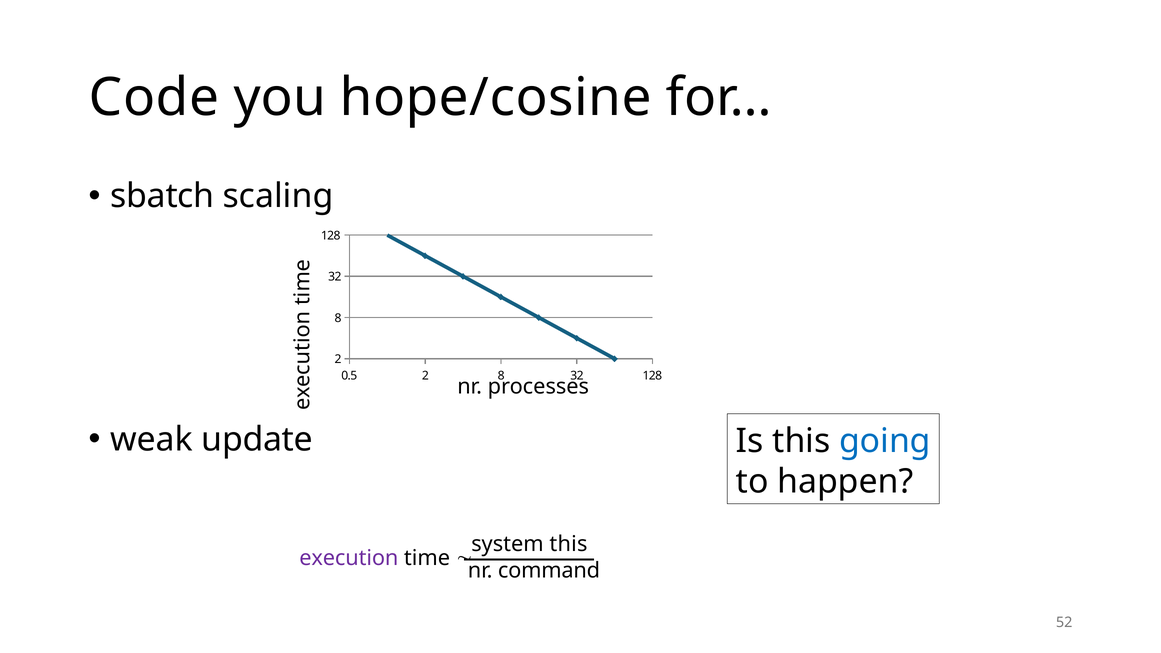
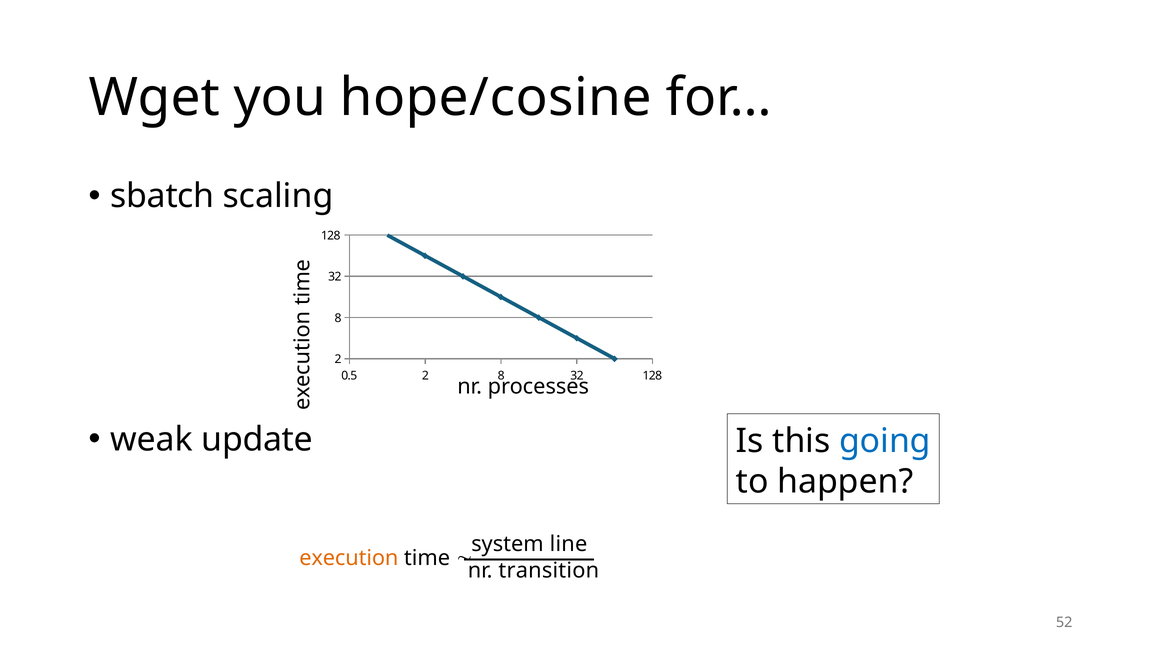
Code: Code -> Wget
system this: this -> line
execution colour: purple -> orange
command: command -> transition
